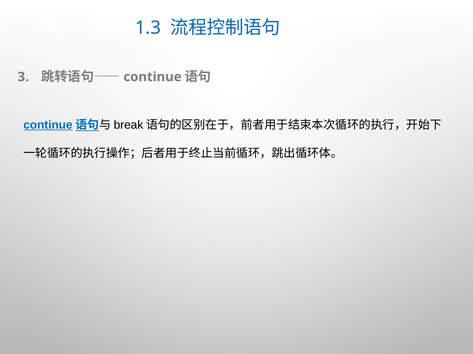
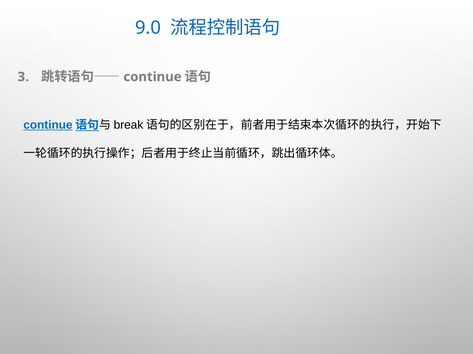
1.3: 1.3 -> 9.0
